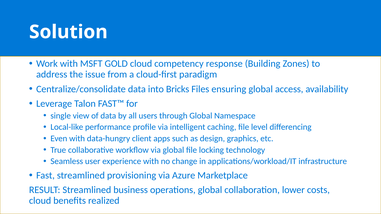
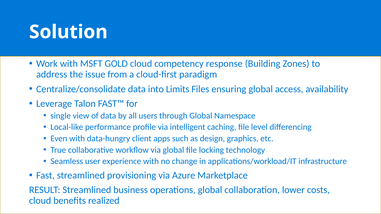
Bricks: Bricks -> Limits
